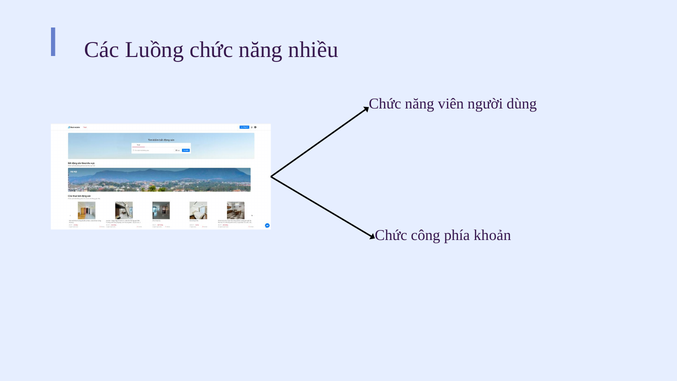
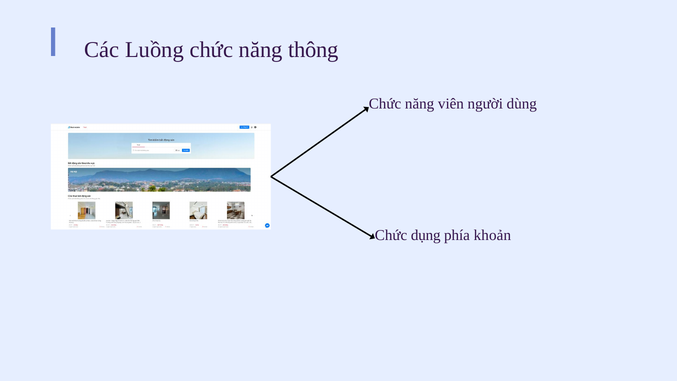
nhiều: nhiều -> thông
công: công -> dụng
